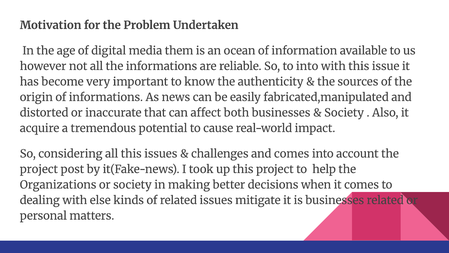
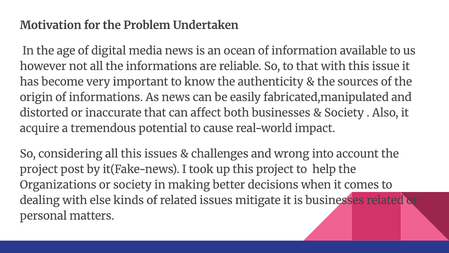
media them: them -> news
to into: into -> that
and comes: comes -> wrong
